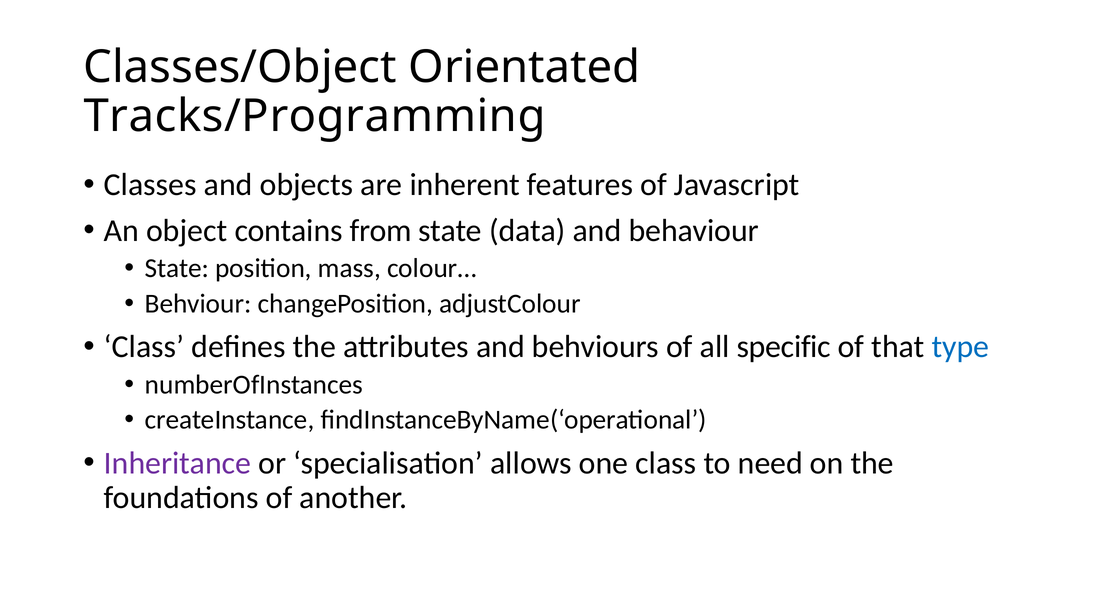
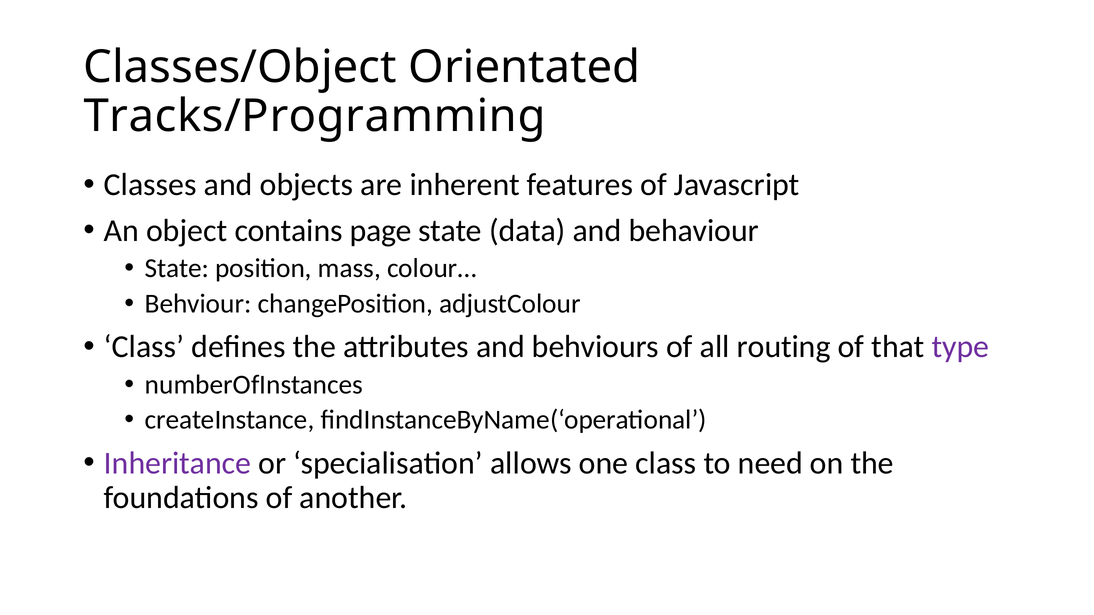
from: from -> page
specific: specific -> routing
type colour: blue -> purple
